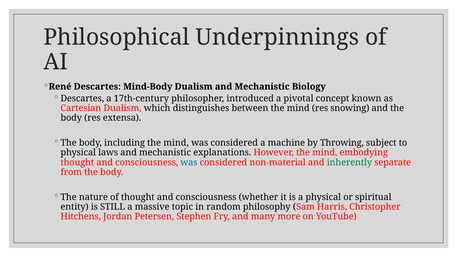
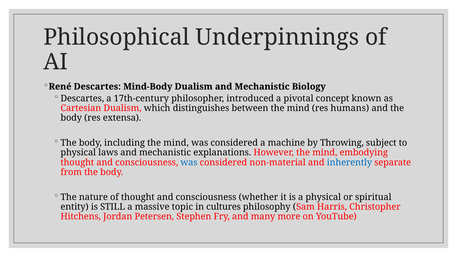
snowing: snowing -> humans
inherently colour: green -> blue
random: random -> cultures
